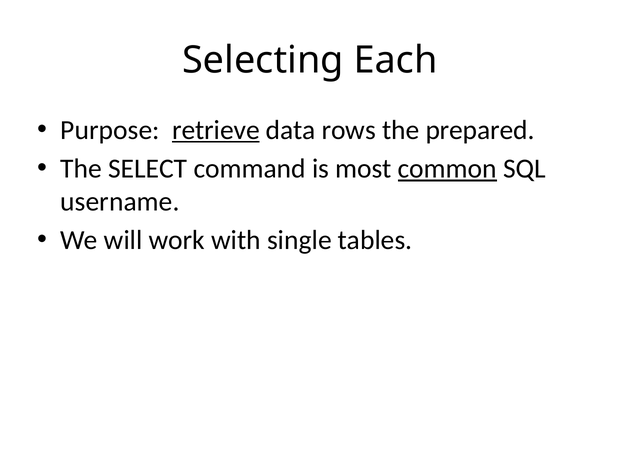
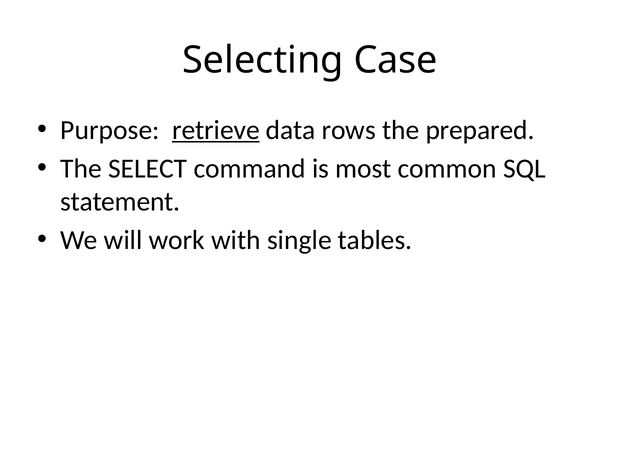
Each: Each -> Case
common underline: present -> none
username: username -> statement
